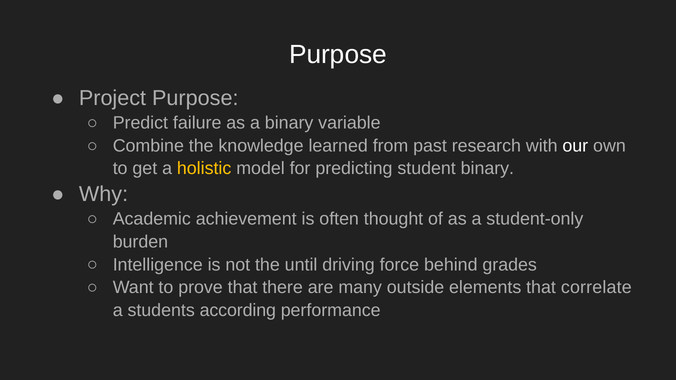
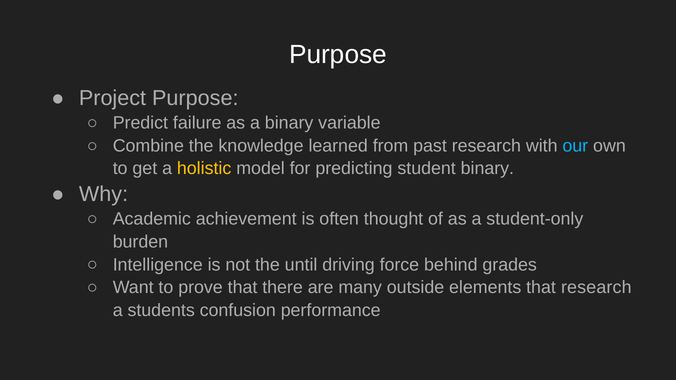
our colour: white -> light blue
that correlate: correlate -> research
according: according -> confusion
